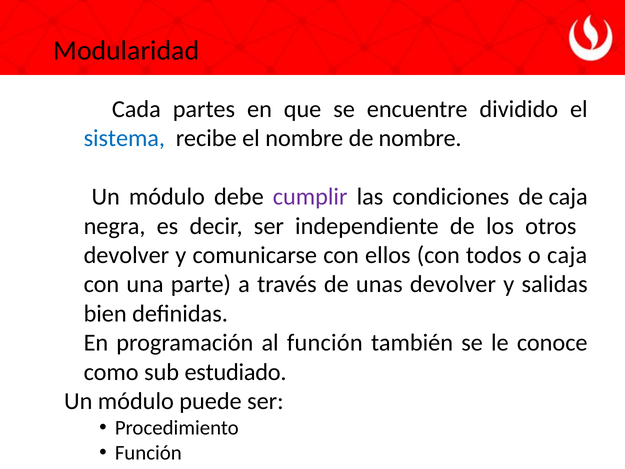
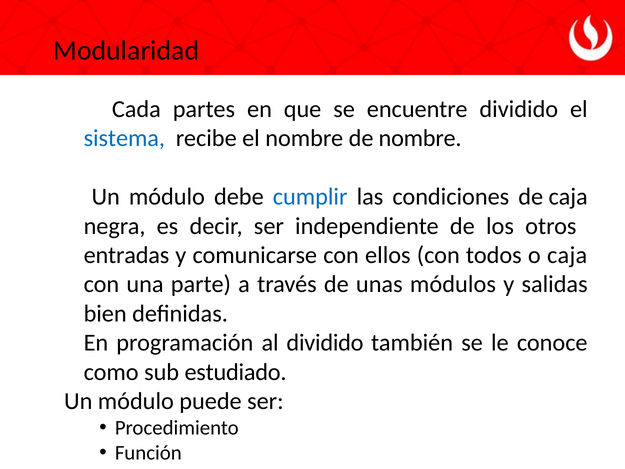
cumplir colour: purple -> blue
devolver at (126, 255): devolver -> entradas
unas devolver: devolver -> módulos
al función: función -> dividido
